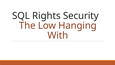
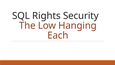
With: With -> Each
